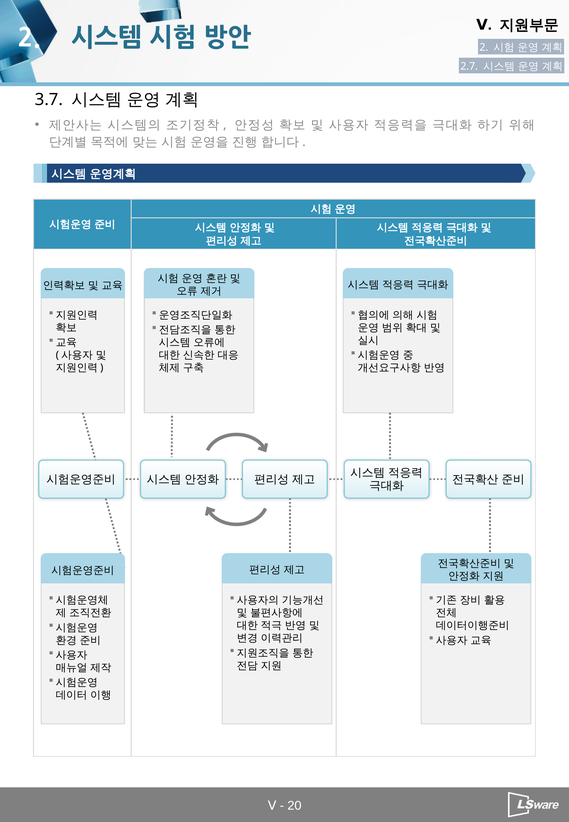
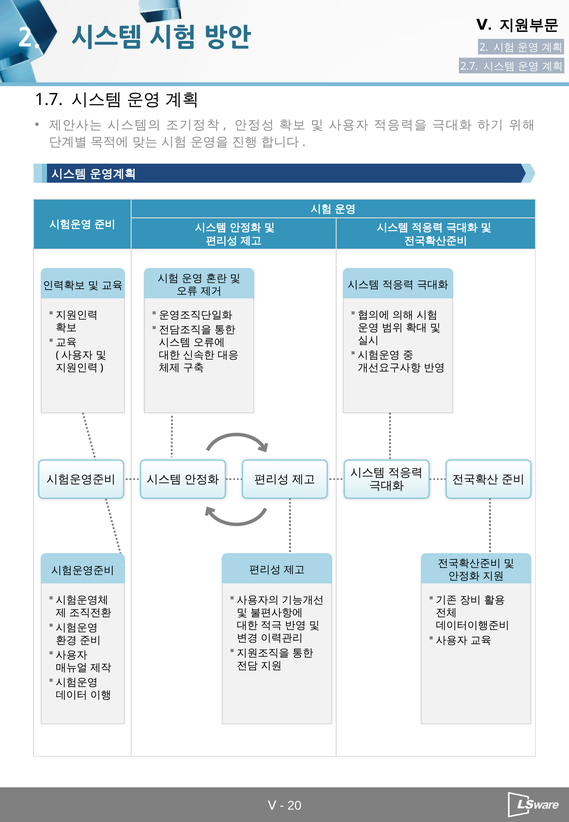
3.7: 3.7 -> 1.7
